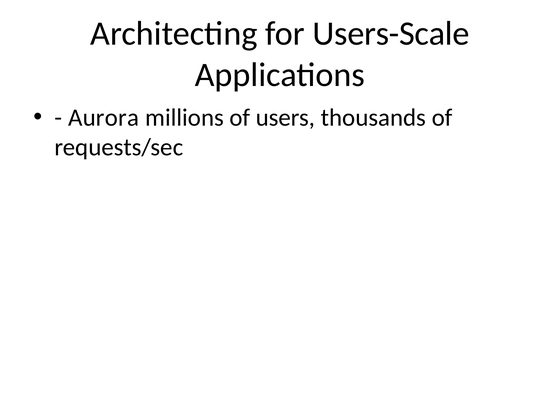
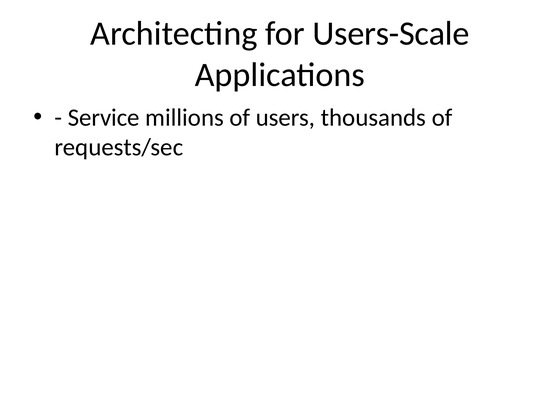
Aurora: Aurora -> Service
